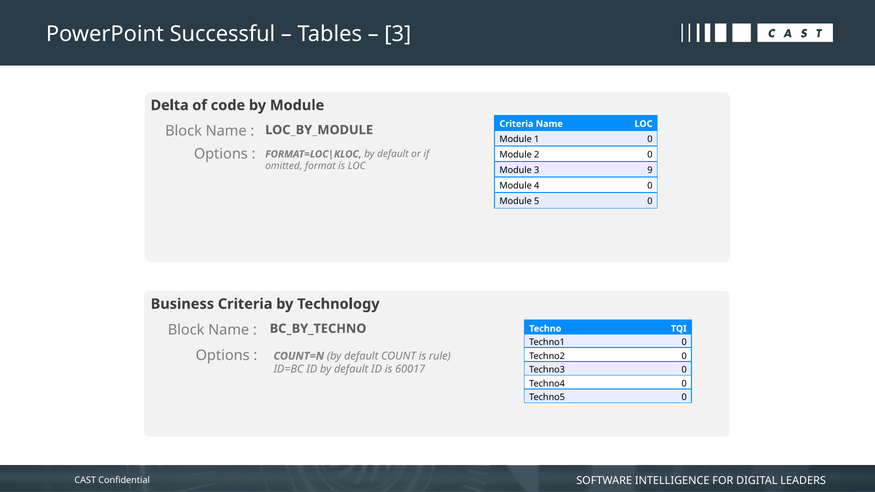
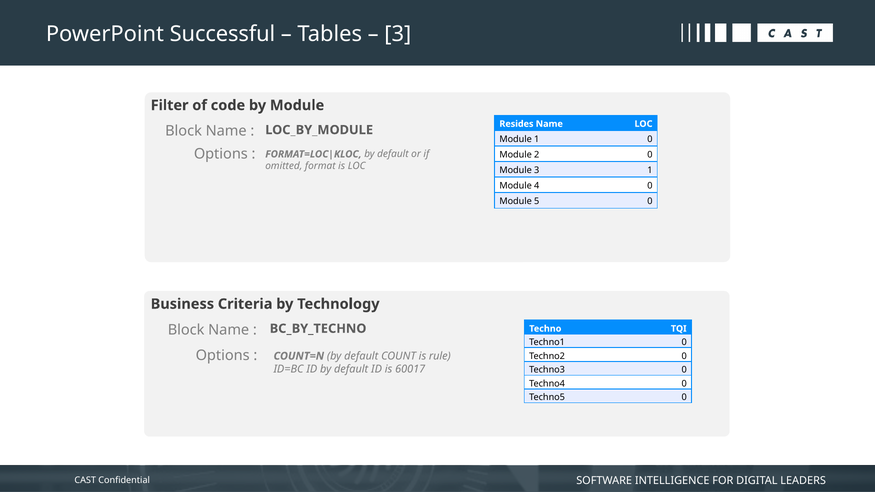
Delta: Delta -> Filter
Criteria at (516, 124): Criteria -> Resides
3 9: 9 -> 1
